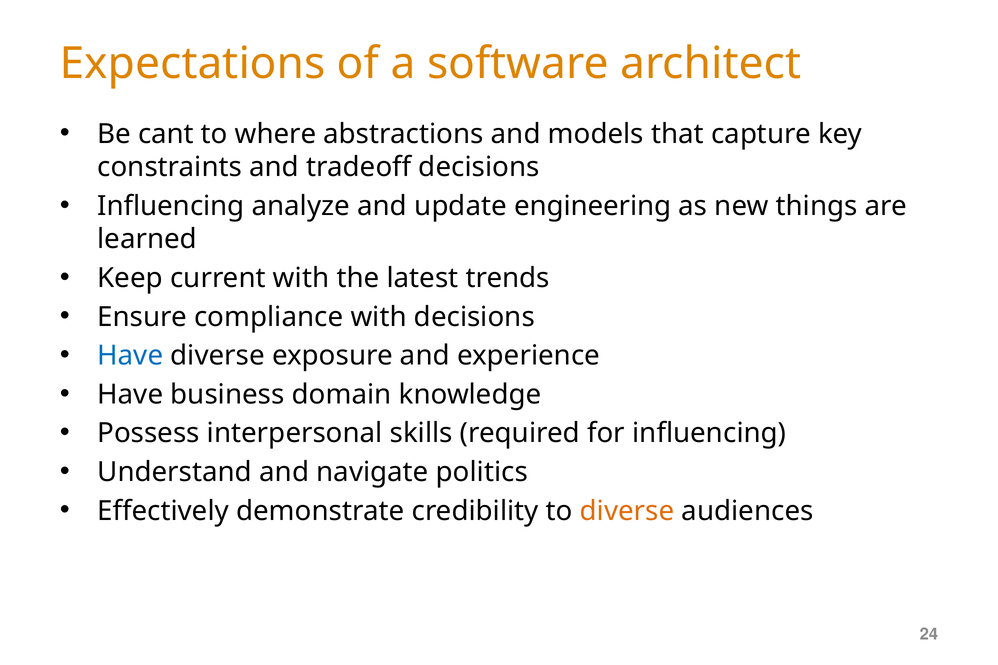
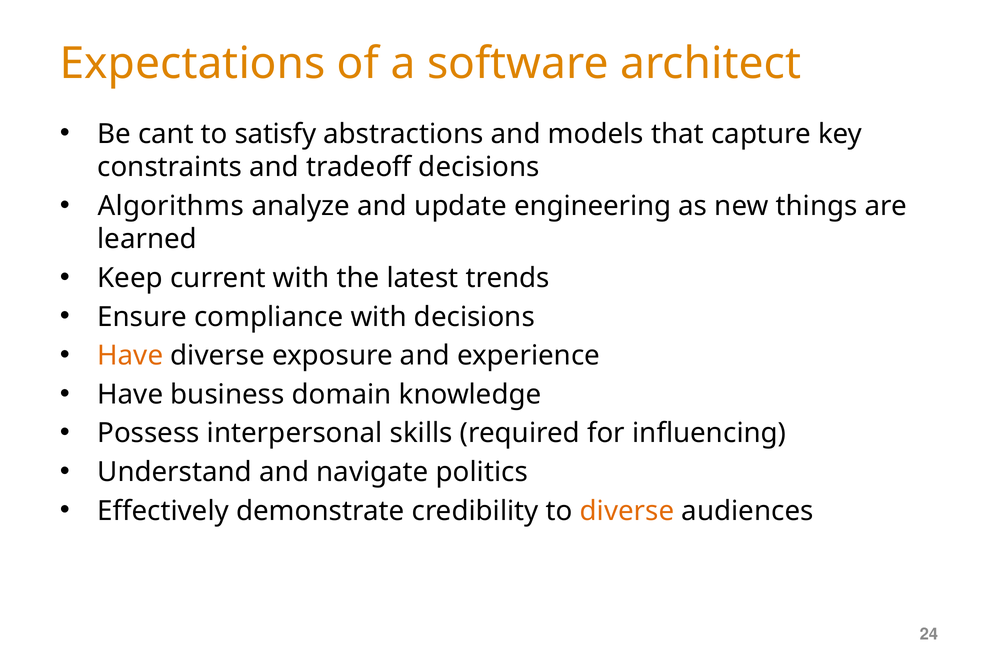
where: where -> satisfy
Influencing at (171, 206): Influencing -> Algorithms
Have at (130, 356) colour: blue -> orange
